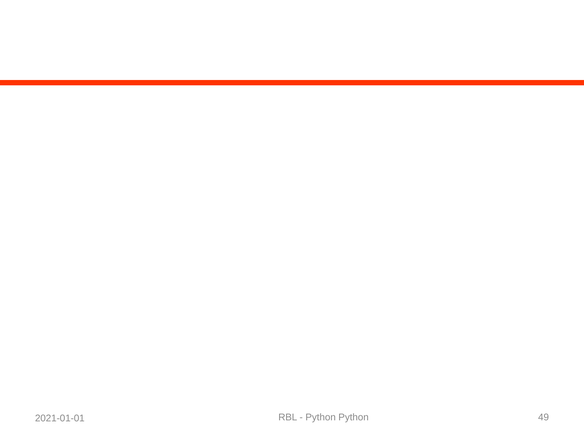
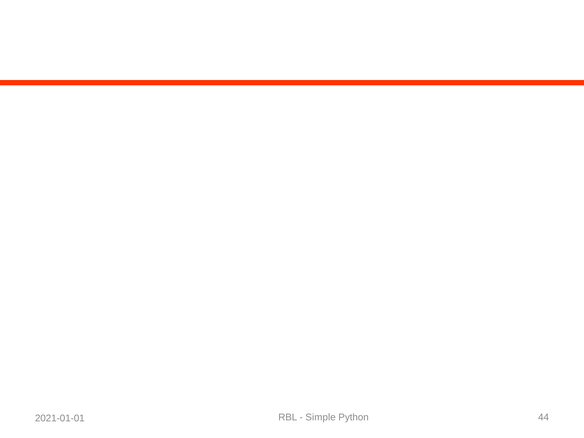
Python at (321, 417): Python -> Simple
49: 49 -> 44
